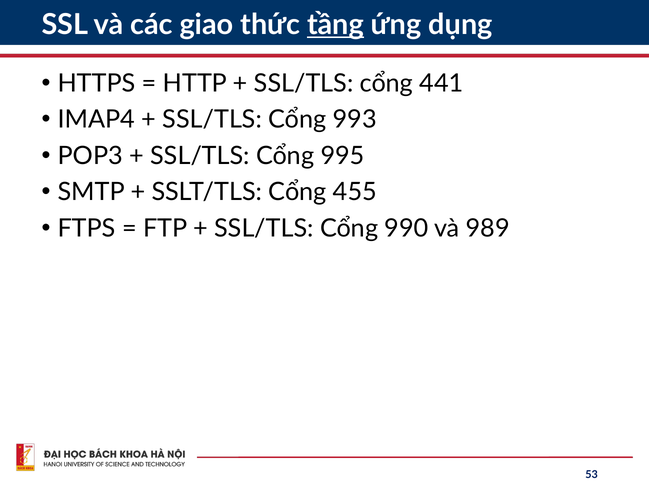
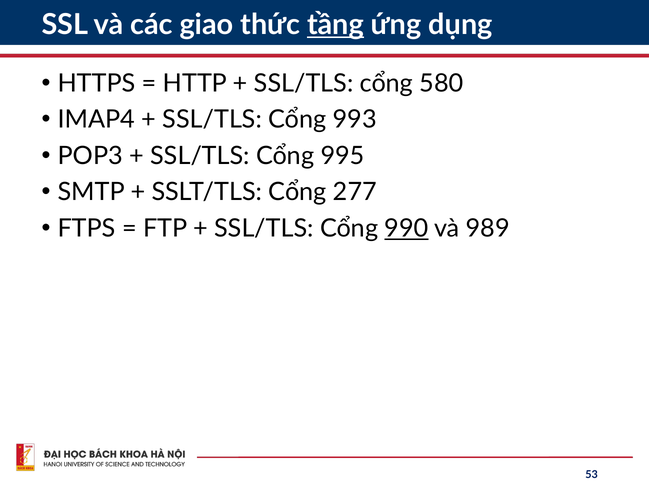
441: 441 -> 580
455: 455 -> 277
990 underline: none -> present
